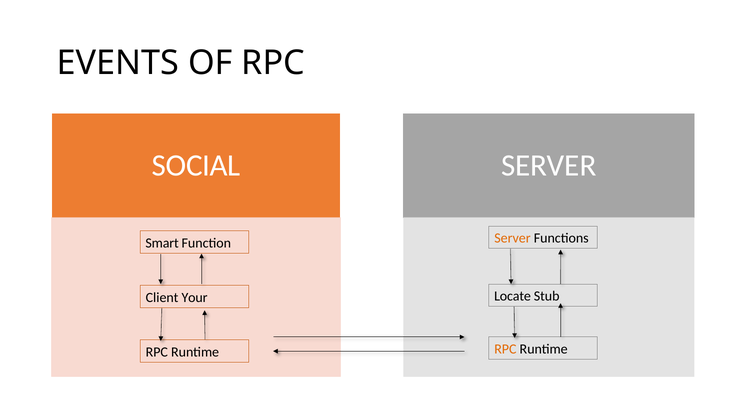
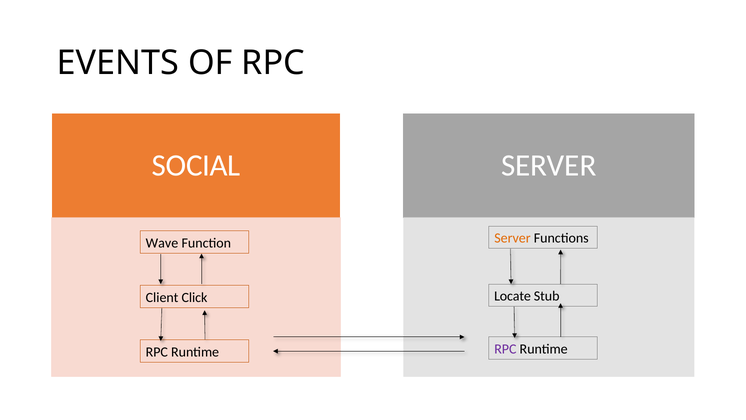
Smart: Smart -> Wave
Your: Your -> Click
RPC at (505, 349) colour: orange -> purple
